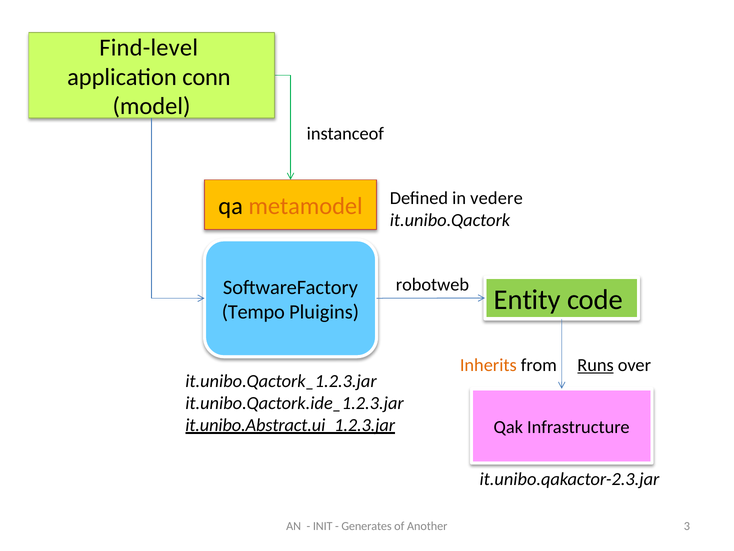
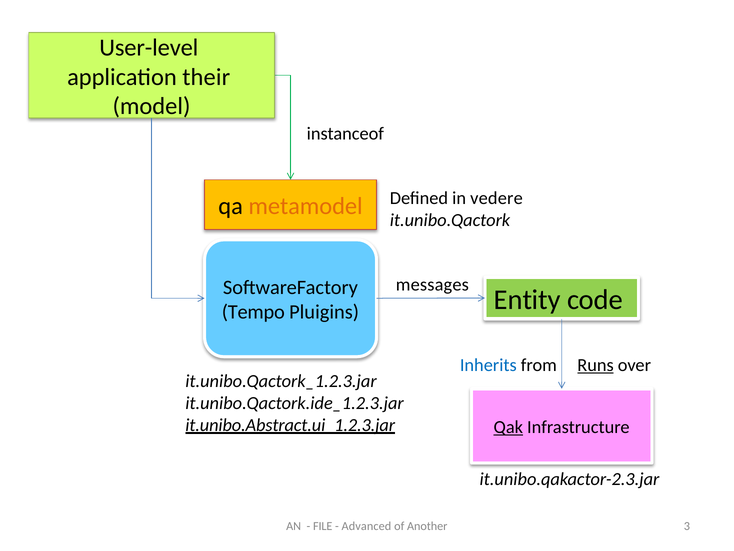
Find-level: Find-level -> User-level
conn: conn -> their
robotweb: robotweb -> messages
Inherits colour: orange -> blue
Qak underline: none -> present
INIT: INIT -> FILE
Generates: Generates -> Advanced
